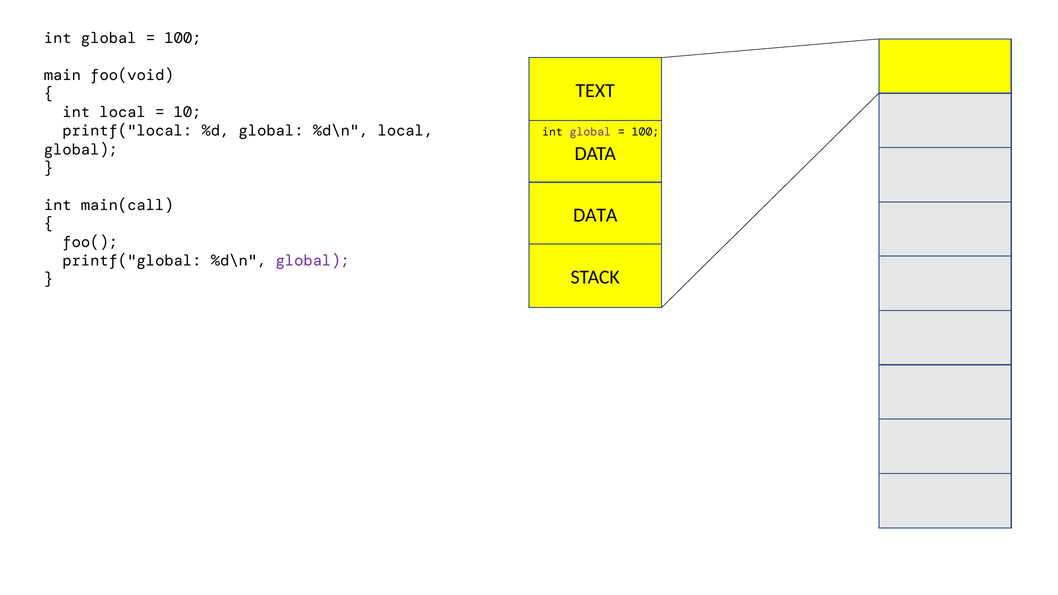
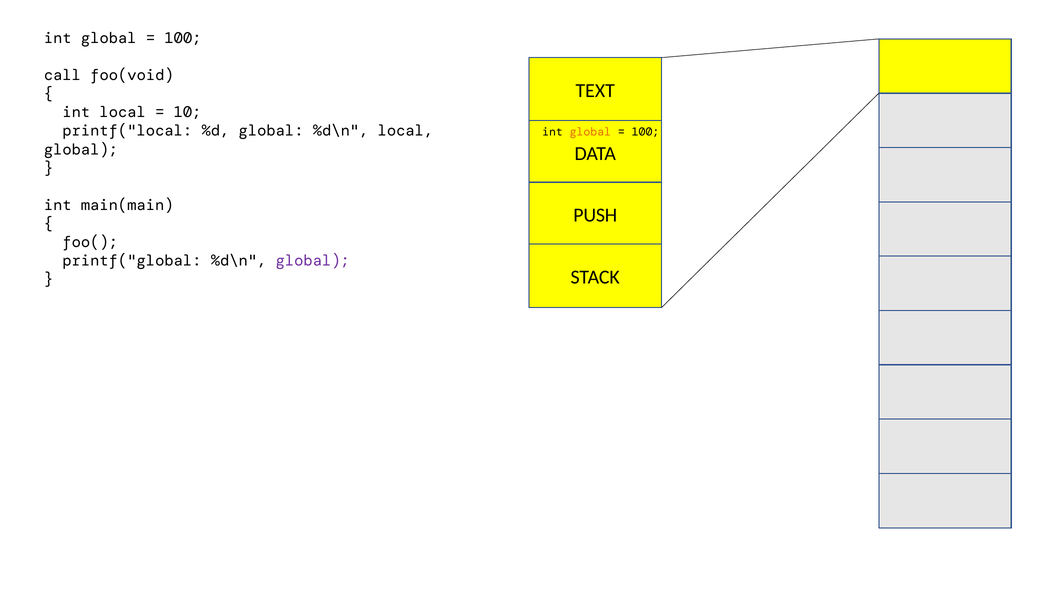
main: main -> call
global at (590, 132) colour: purple -> orange
main(call: main(call -> main(main
DATA at (595, 215): DATA -> PUSH
